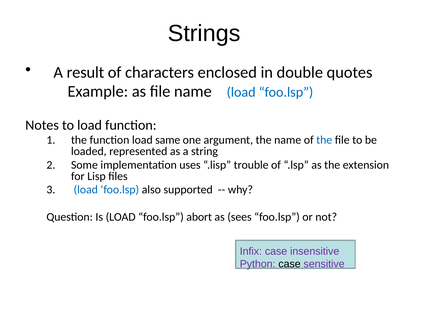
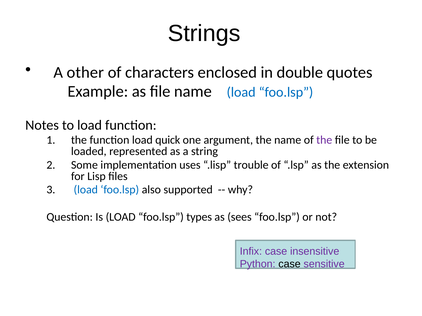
result: result -> other
same: same -> quick
the at (324, 140) colour: blue -> purple
abort: abort -> types
